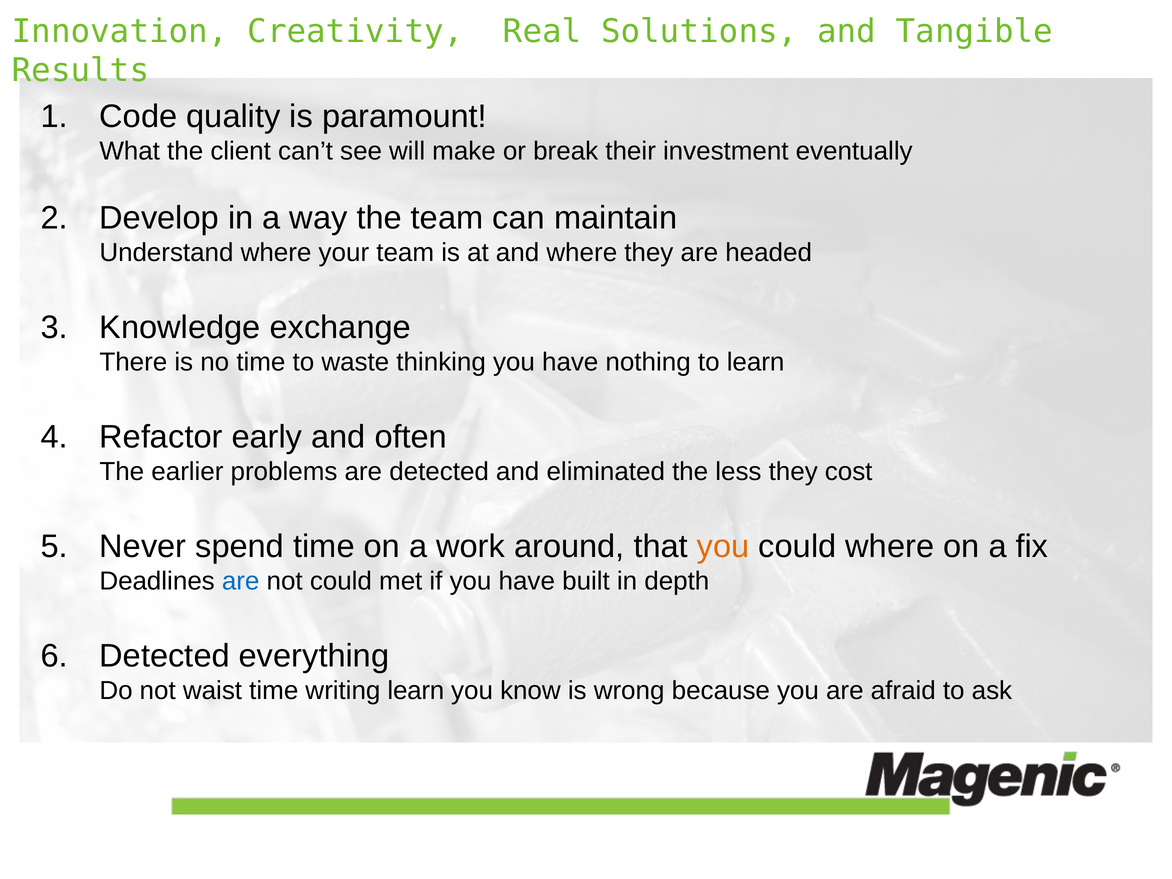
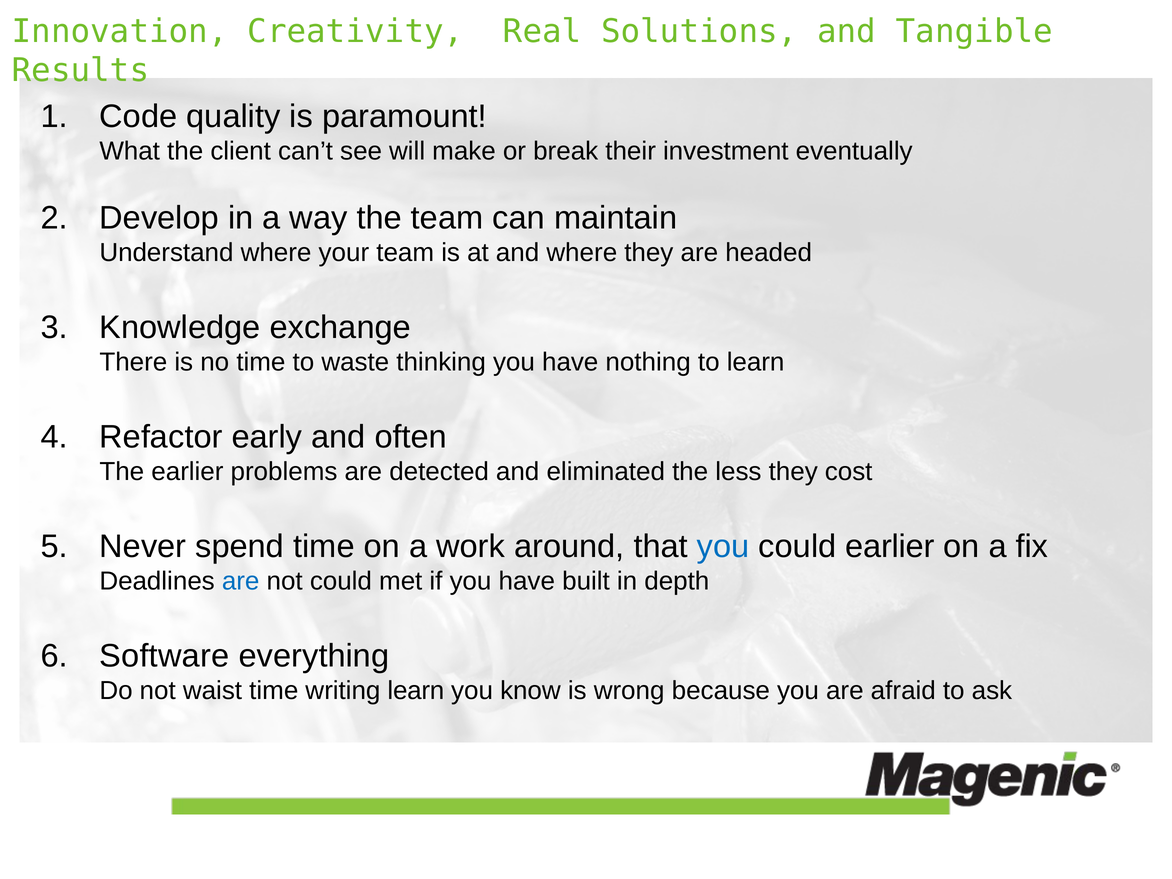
you at (723, 546) colour: orange -> blue
could where: where -> earlier
Detected at (165, 656): Detected -> Software
